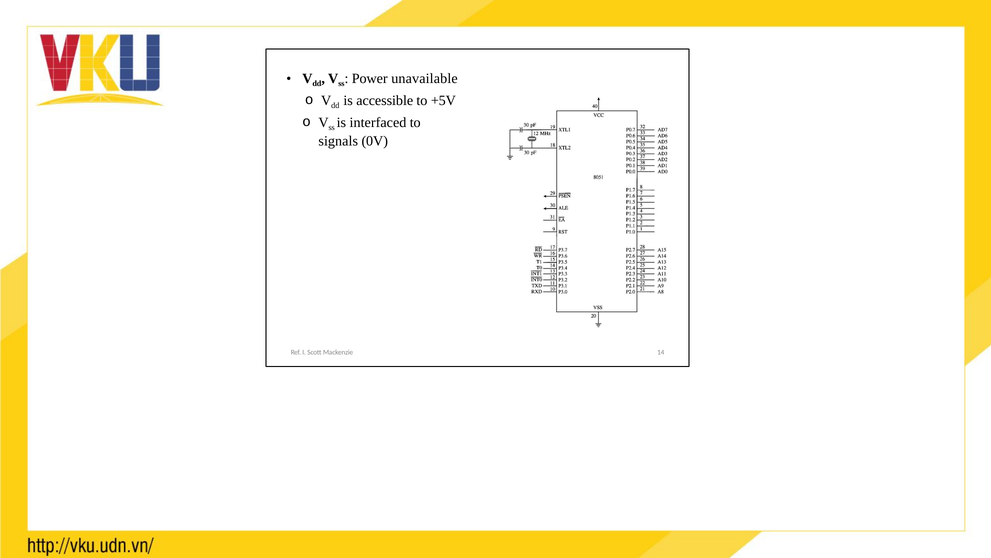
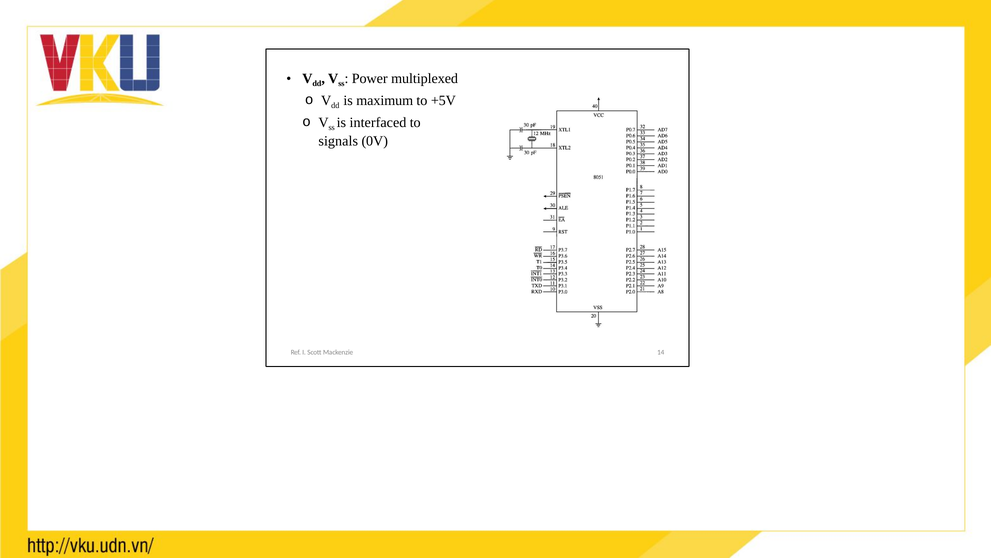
unavailable: unavailable -> multiplexed
accessible: accessible -> maximum
